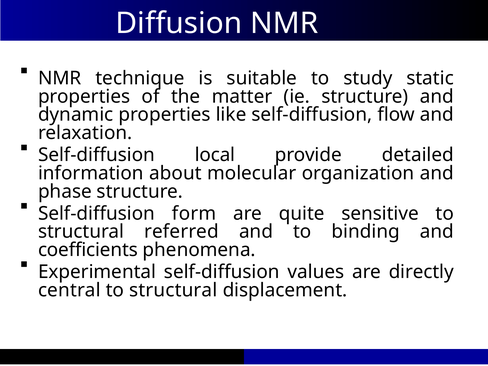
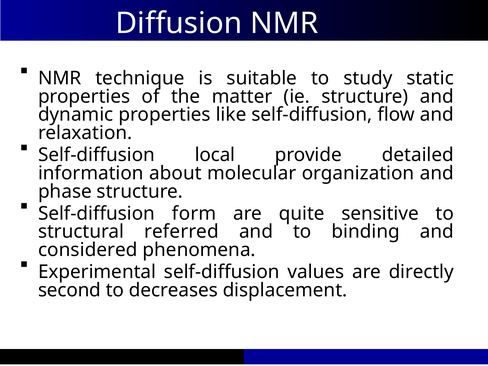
coefficients: coefficients -> considered
central: central -> second
structural at (173, 290): structural -> decreases
